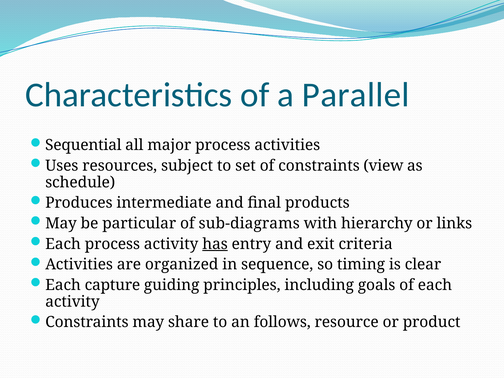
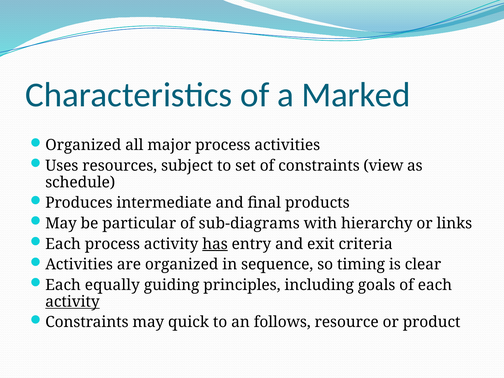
Parallel: Parallel -> Marked
Sequential at (83, 145): Sequential -> Organized
capture: capture -> equally
activity at (72, 302) underline: none -> present
share: share -> quick
